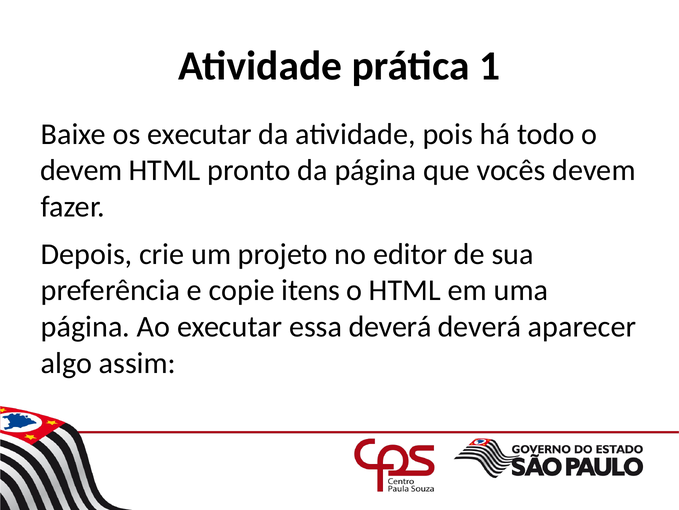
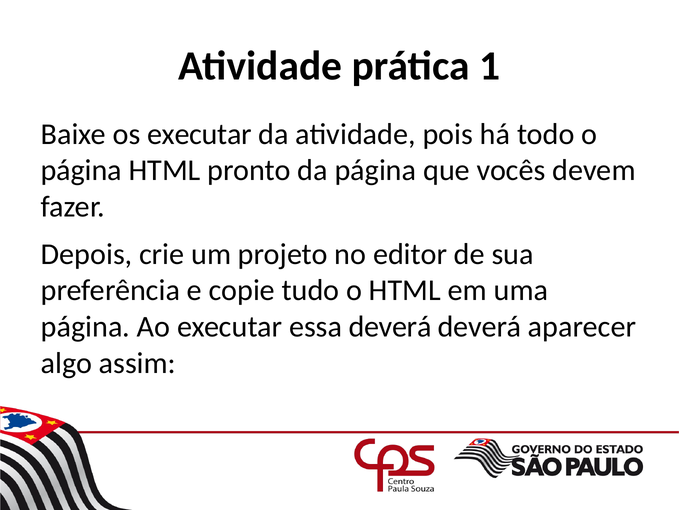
devem at (81, 170): devem -> página
itens: itens -> tudo
